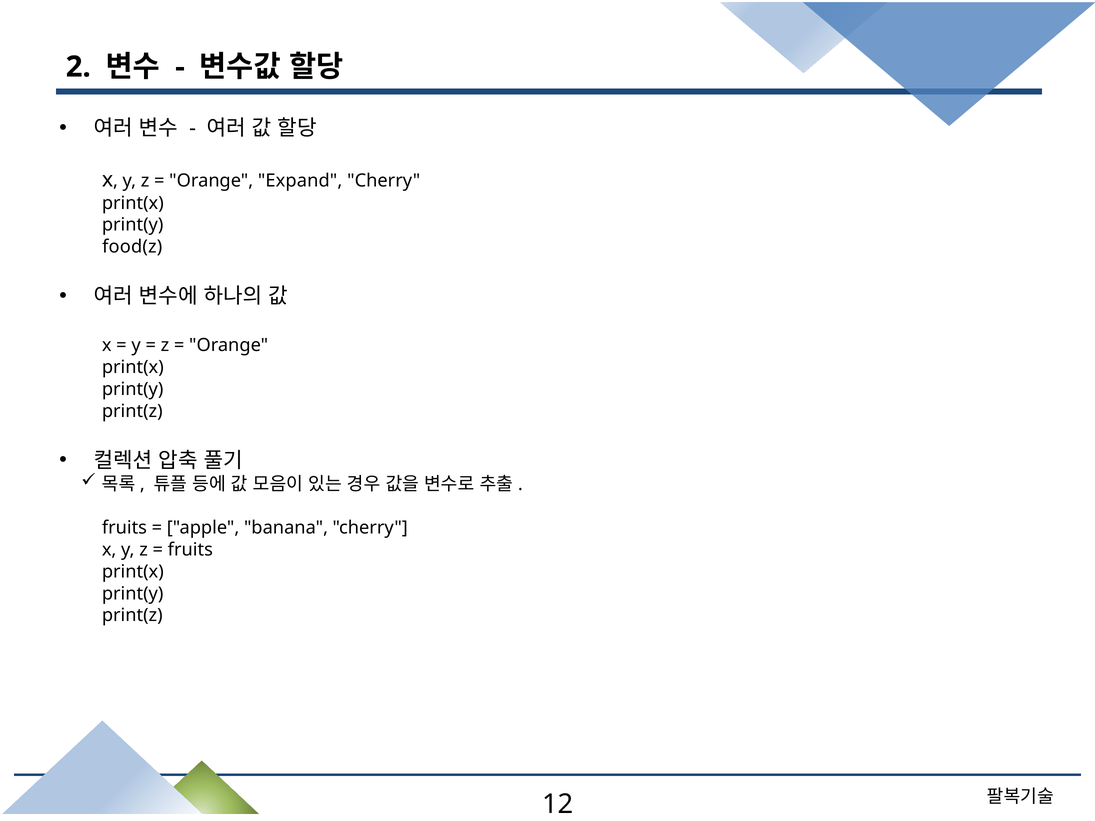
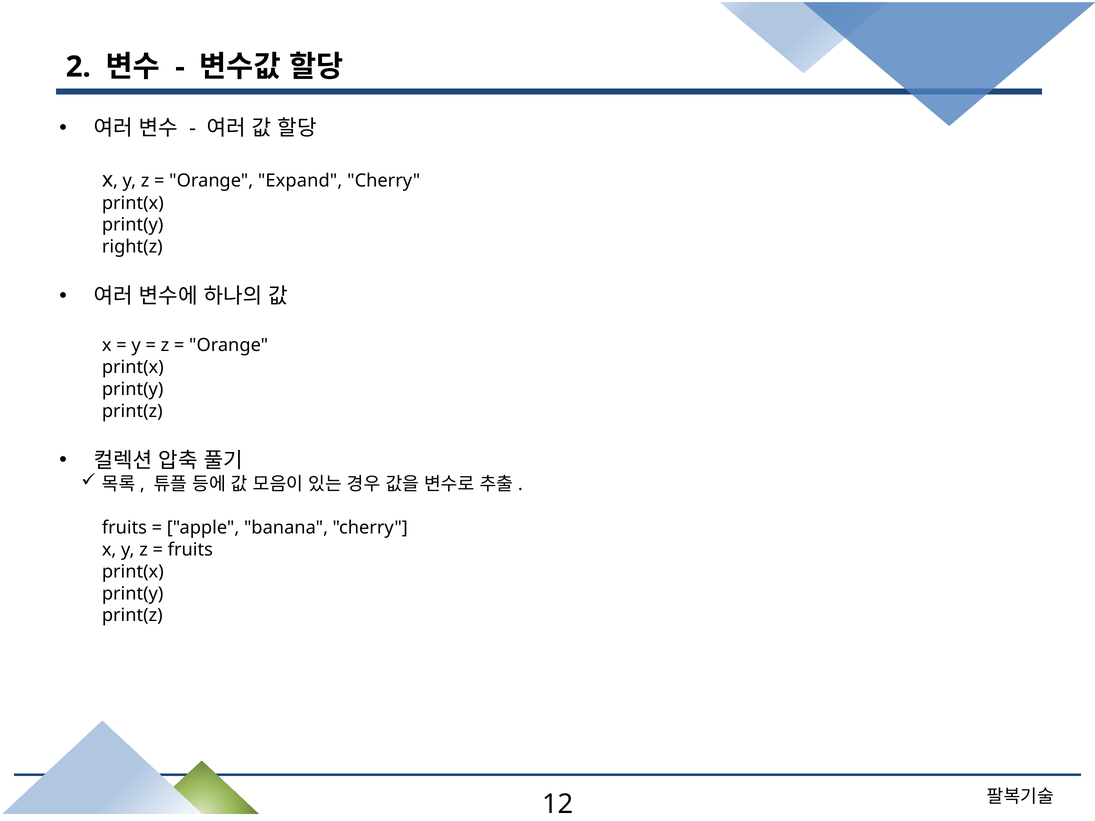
food(z: food(z -> right(z
